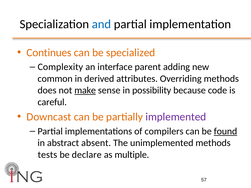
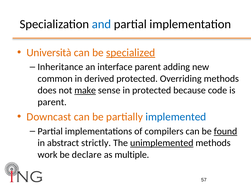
Continues: Continues -> Università
specialized underline: none -> present
Complexity: Complexity -> Inheritance
derived attributes: attributes -> protected
in possibility: possibility -> protected
careful at (52, 102): careful -> parent
implemented colour: purple -> blue
absent: absent -> strictly
unimplemented underline: none -> present
tests: tests -> work
